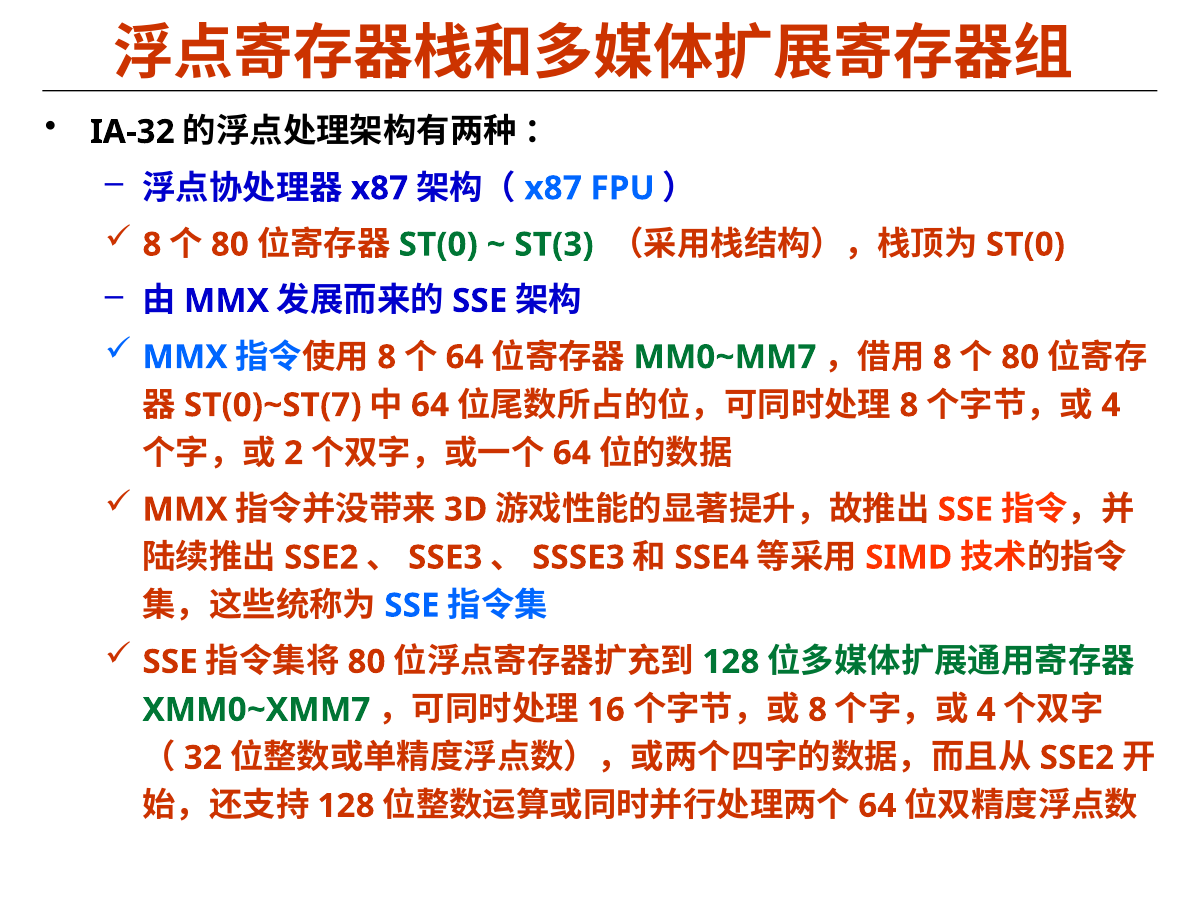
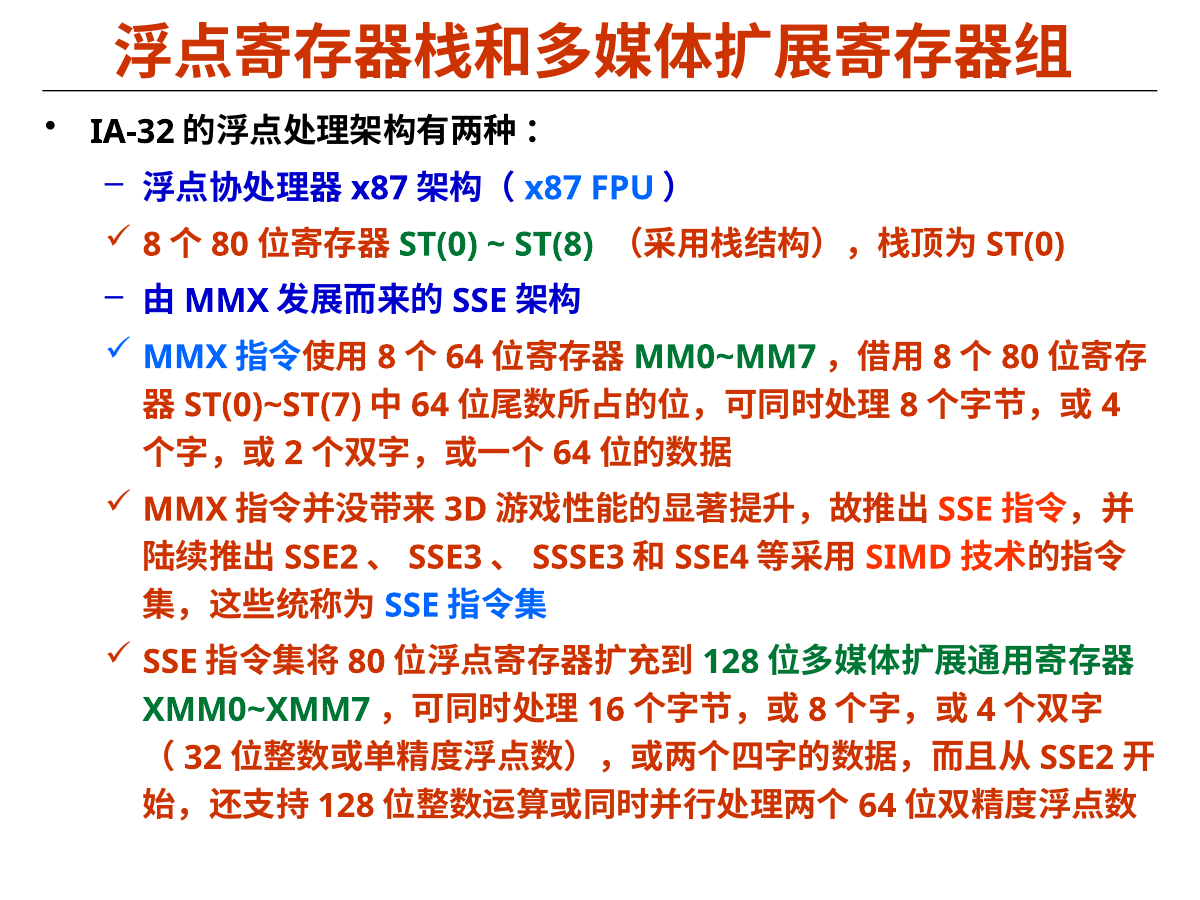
ST(3: ST(3 -> ST(8
